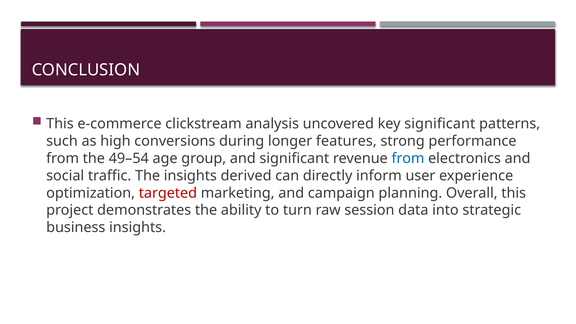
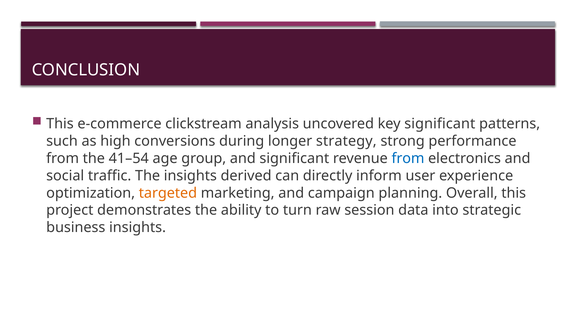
features: features -> strategy
49–54: 49–54 -> 41–54
targeted colour: red -> orange
